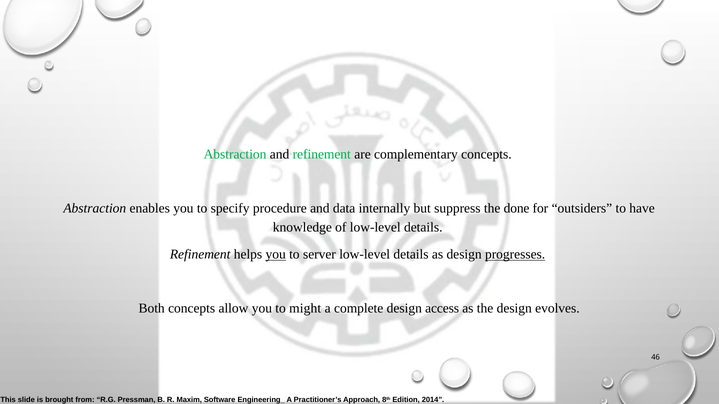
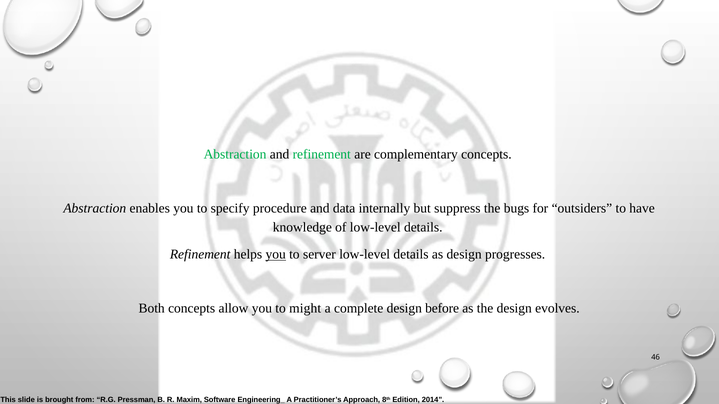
done: done -> bugs
progresses underline: present -> none
access: access -> before
